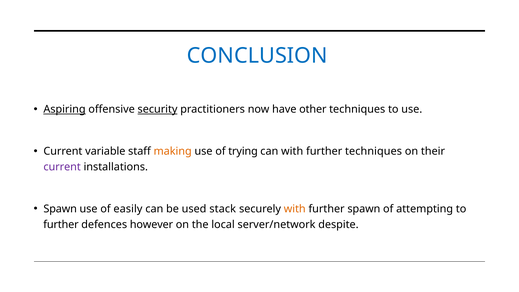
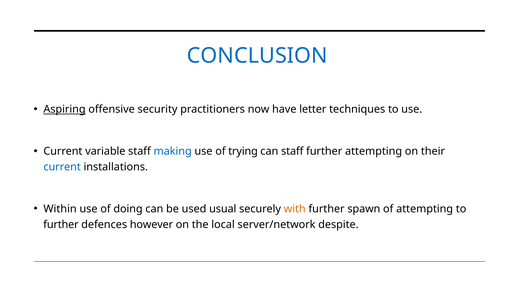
security underline: present -> none
other: other -> letter
making colour: orange -> blue
can with: with -> staff
further techniques: techniques -> attempting
current at (62, 167) colour: purple -> blue
Spawn at (60, 209): Spawn -> Within
easily: easily -> doing
stack: stack -> usual
